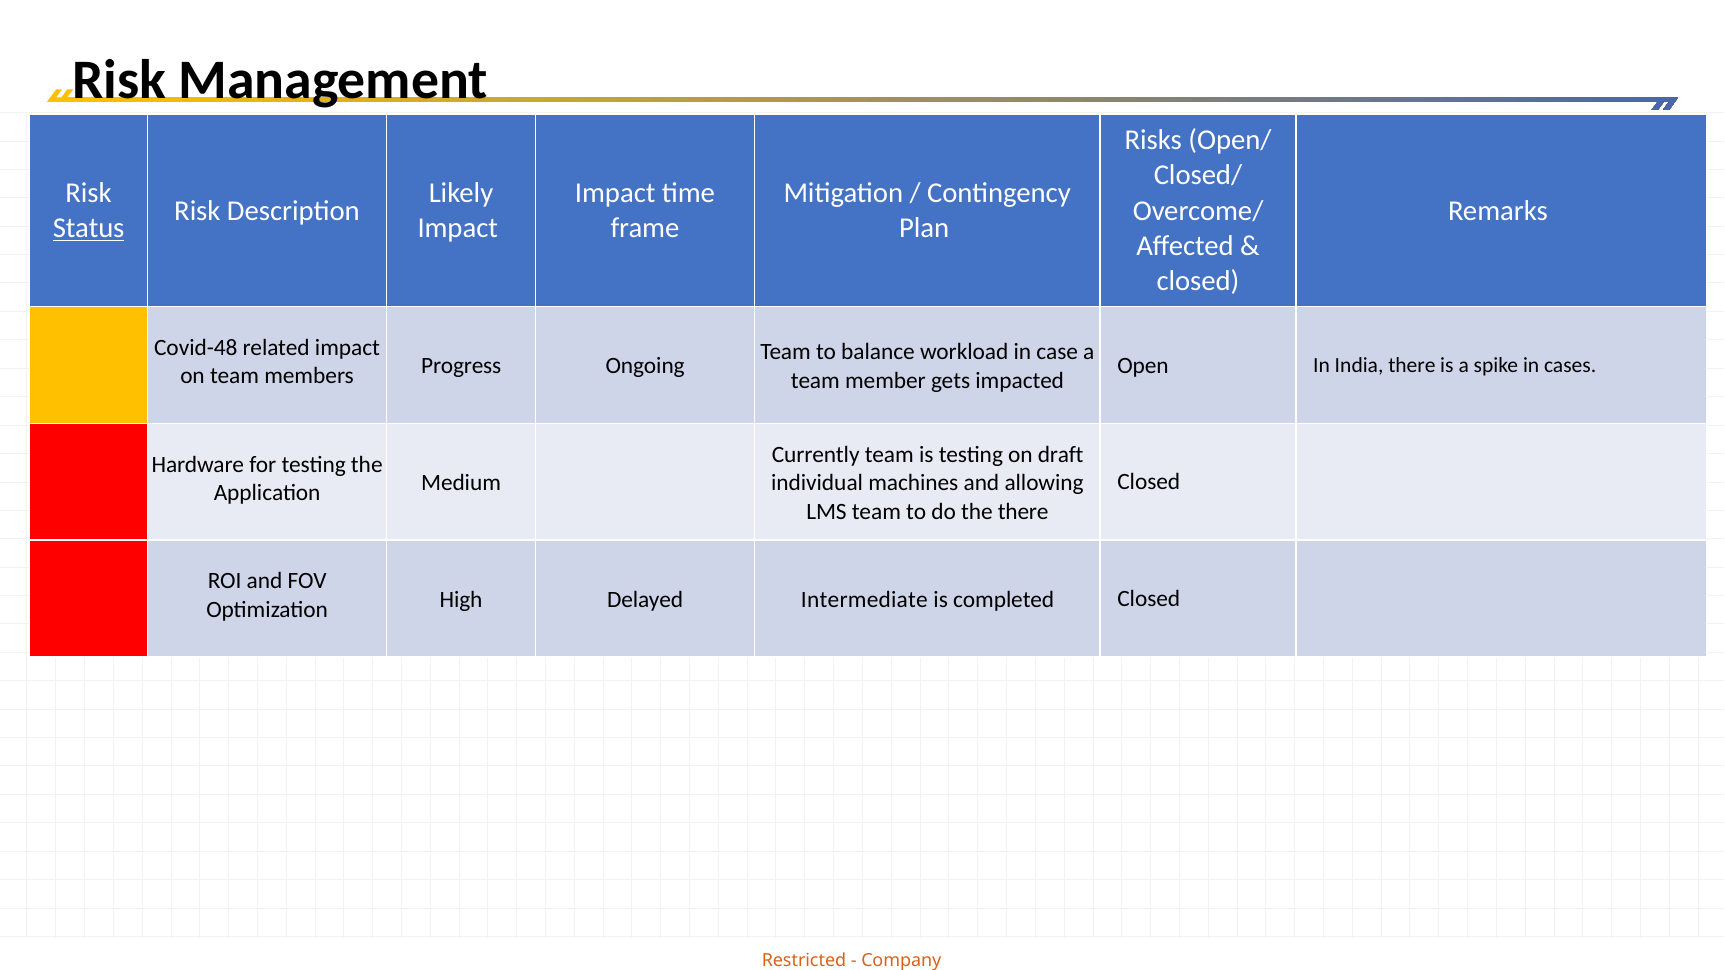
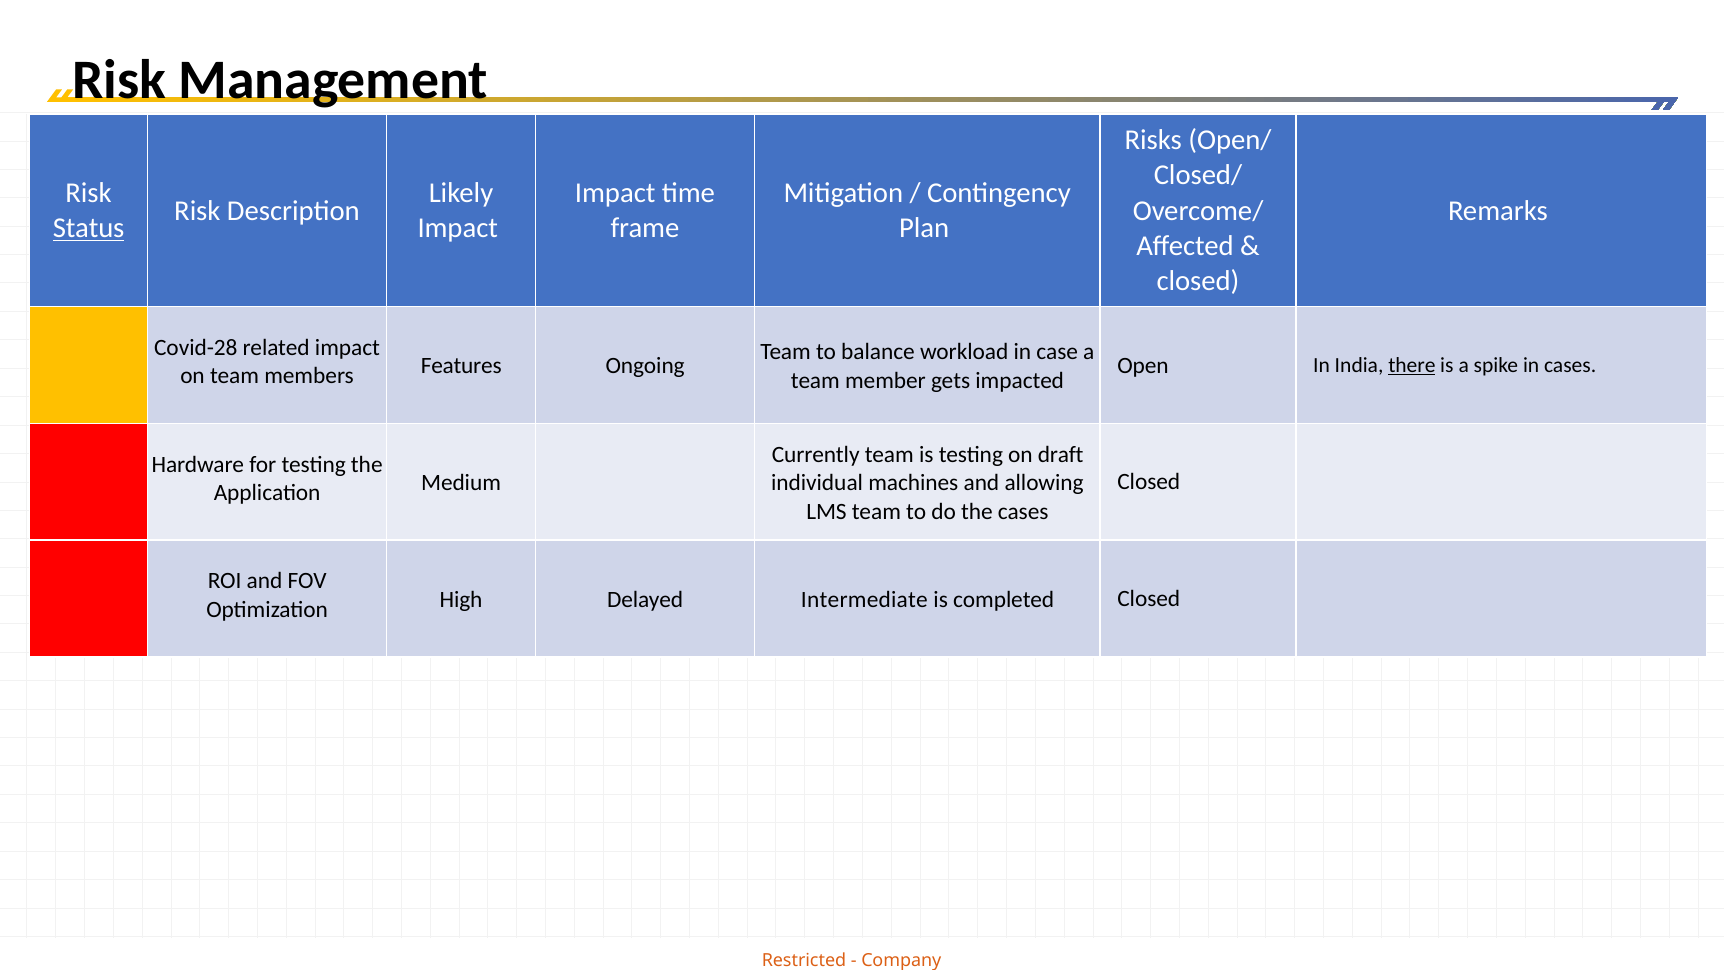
Covid-48: Covid-48 -> Covid-28
there at (1412, 365) underline: none -> present
Progress: Progress -> Features
the there: there -> cases
